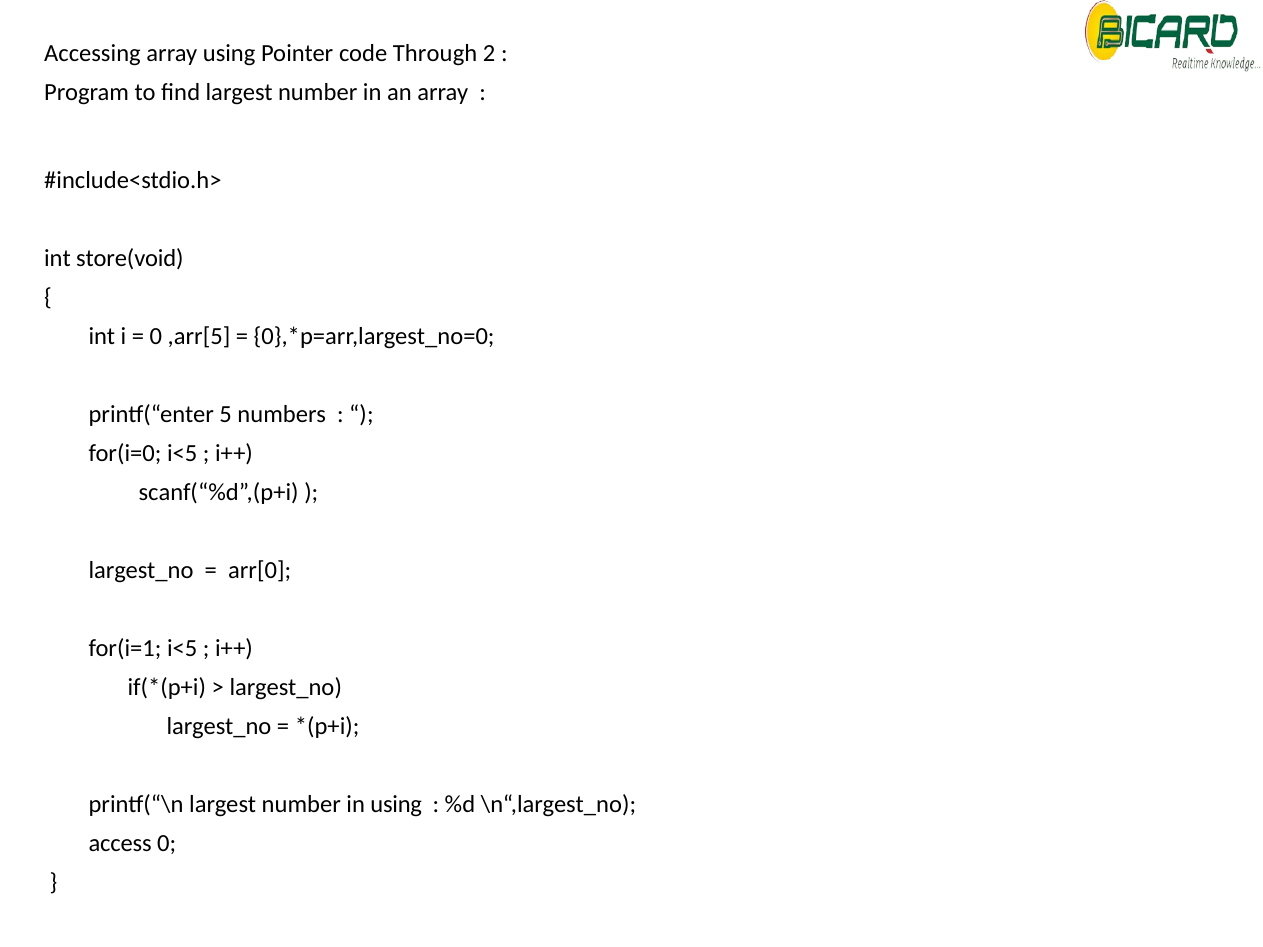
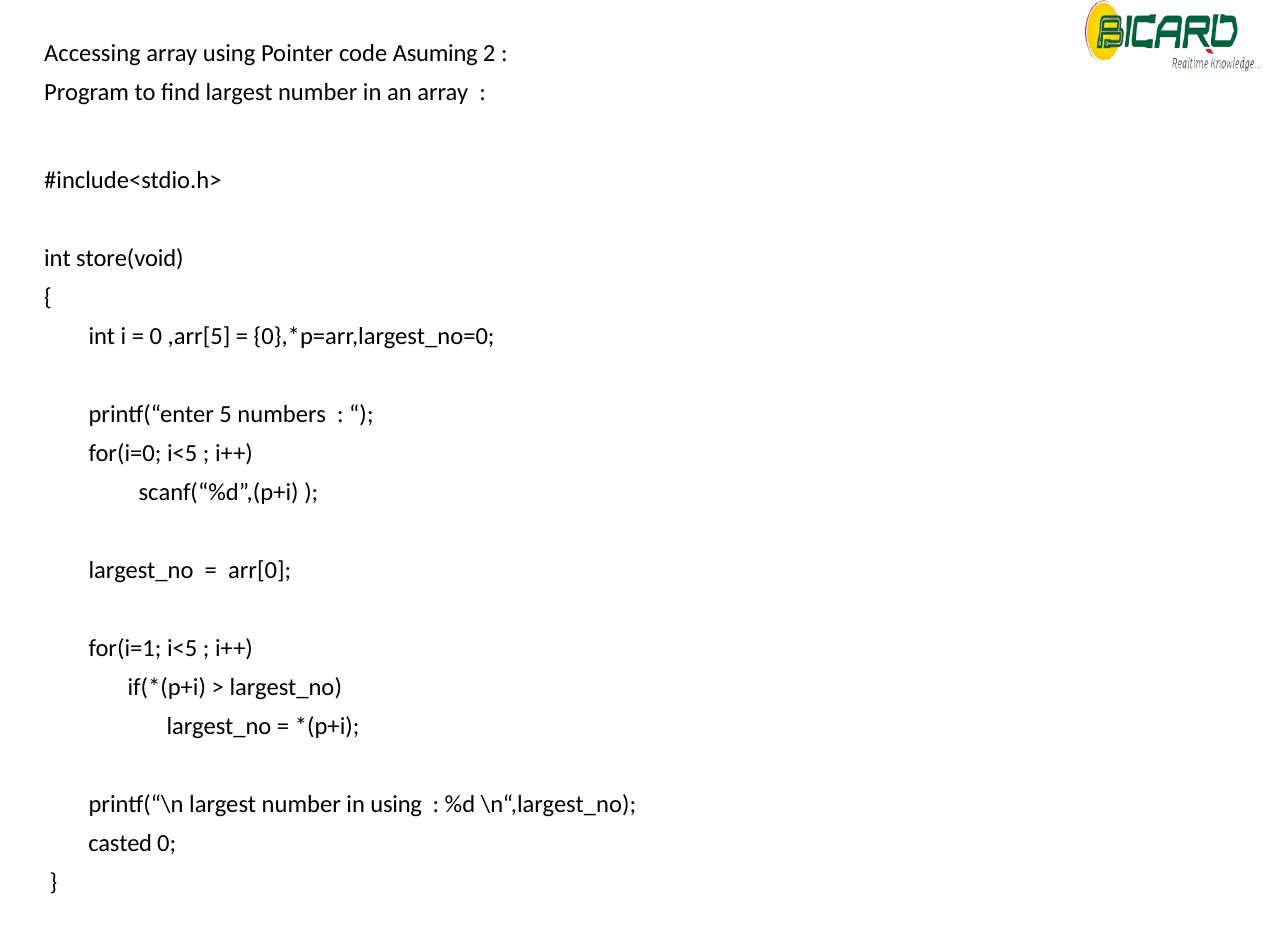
Through: Through -> Asuming
access: access -> casted
